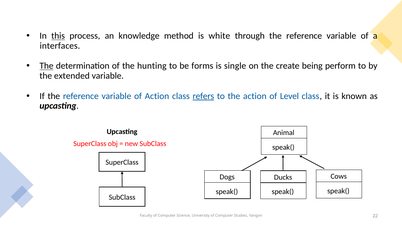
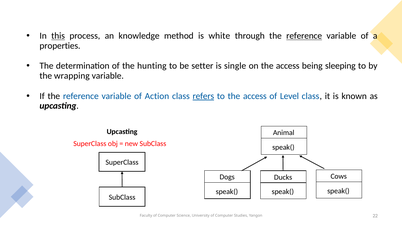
reference at (304, 36) underline: none -> present
interfaces: interfaces -> properties
The at (47, 66) underline: present -> none
forms: forms -> setter
on the create: create -> access
perform: perform -> sleeping
extended: extended -> wrapping
to the action: action -> access
